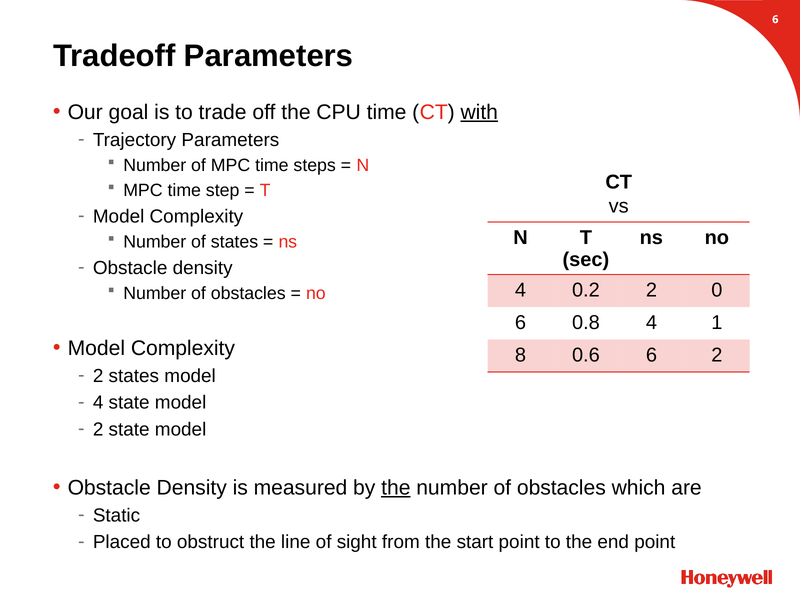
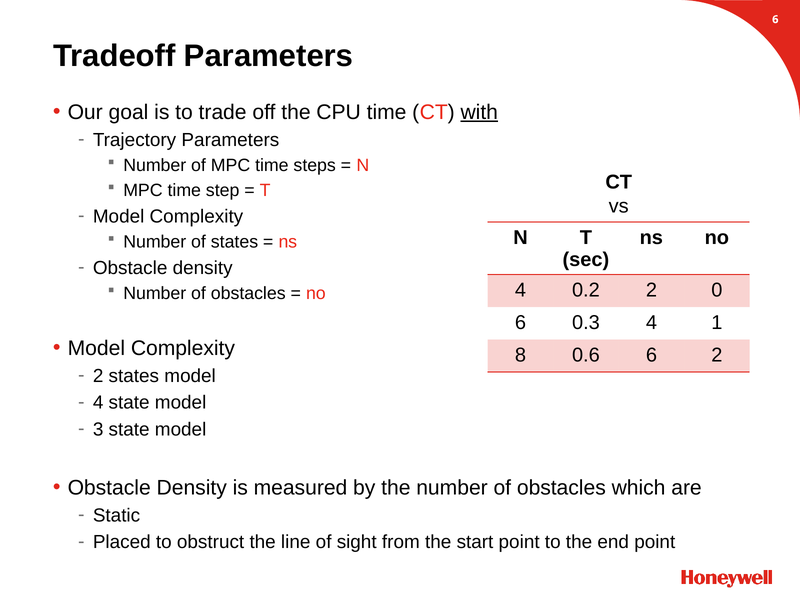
0.8: 0.8 -> 0.3
2 at (98, 429): 2 -> 3
the at (396, 488) underline: present -> none
